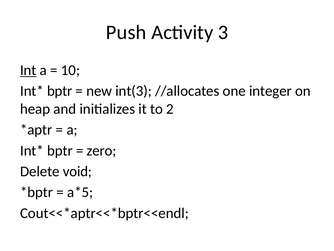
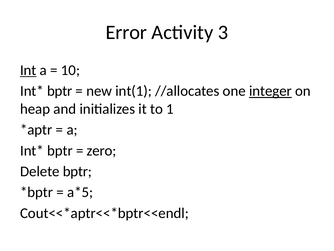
Push: Push -> Error
int(3: int(3 -> int(1
integer underline: none -> present
2: 2 -> 1
Delete void: void -> bptr
